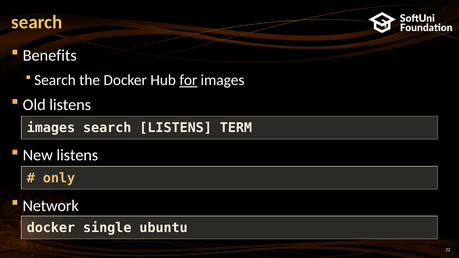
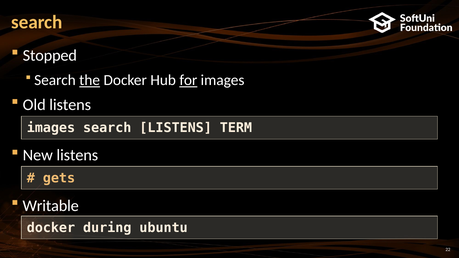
Benefits: Benefits -> Stopped
the underline: none -> present
only: only -> gets
Network: Network -> Writable
single: single -> during
